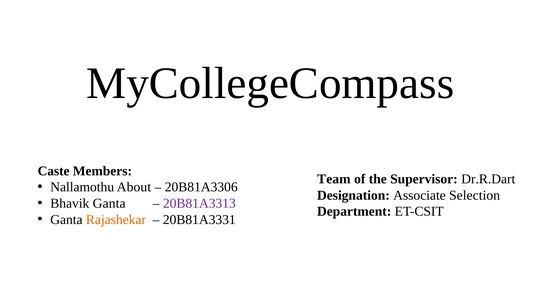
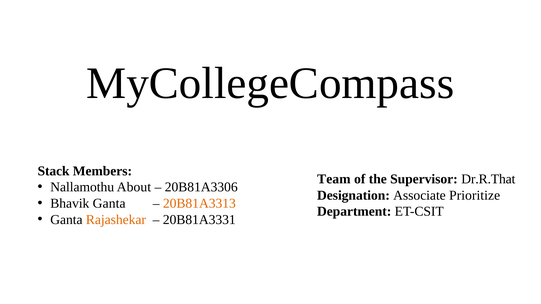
Caste: Caste -> Stack
Dr.R.Dart: Dr.R.Dart -> Dr.R.That
Selection: Selection -> Prioritize
20B81A3313 colour: purple -> orange
